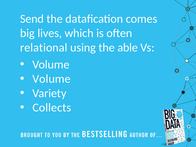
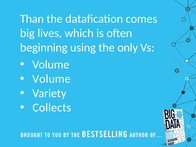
Send: Send -> Than
relational: relational -> beginning
able: able -> only
